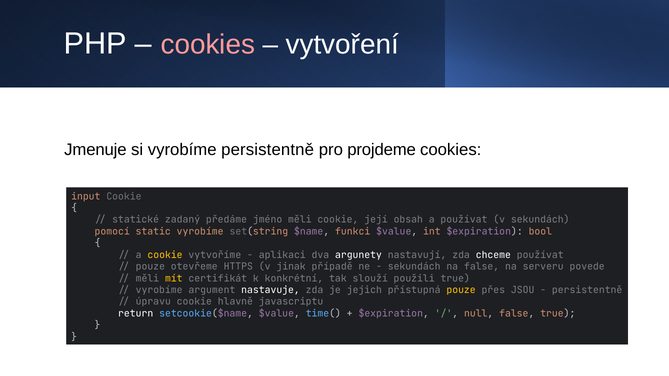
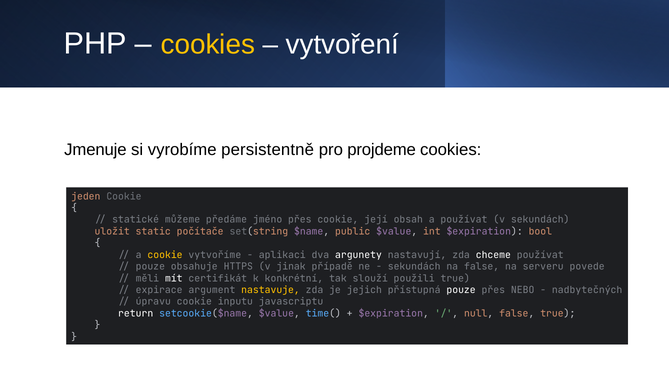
cookies at (208, 45) colour: pink -> yellow
input: input -> jeden
zadaný: zadaný -> můžeme
jméno měli: měli -> přes
pomocí: pomocí -> uložit
static vyrobíme: vyrobíme -> počítače
funkci: funkci -> public
otevřeme: otevřeme -> obsahuje
mít colour: yellow -> white
vyrobíme at (159, 290): vyrobíme -> expirace
nastavuje colour: white -> yellow
pouze at (461, 290) colour: yellow -> white
JSOU: JSOU -> NEBO
persistentně at (587, 290): persistentně -> nadbytečných
hlavně: hlavně -> inputu
